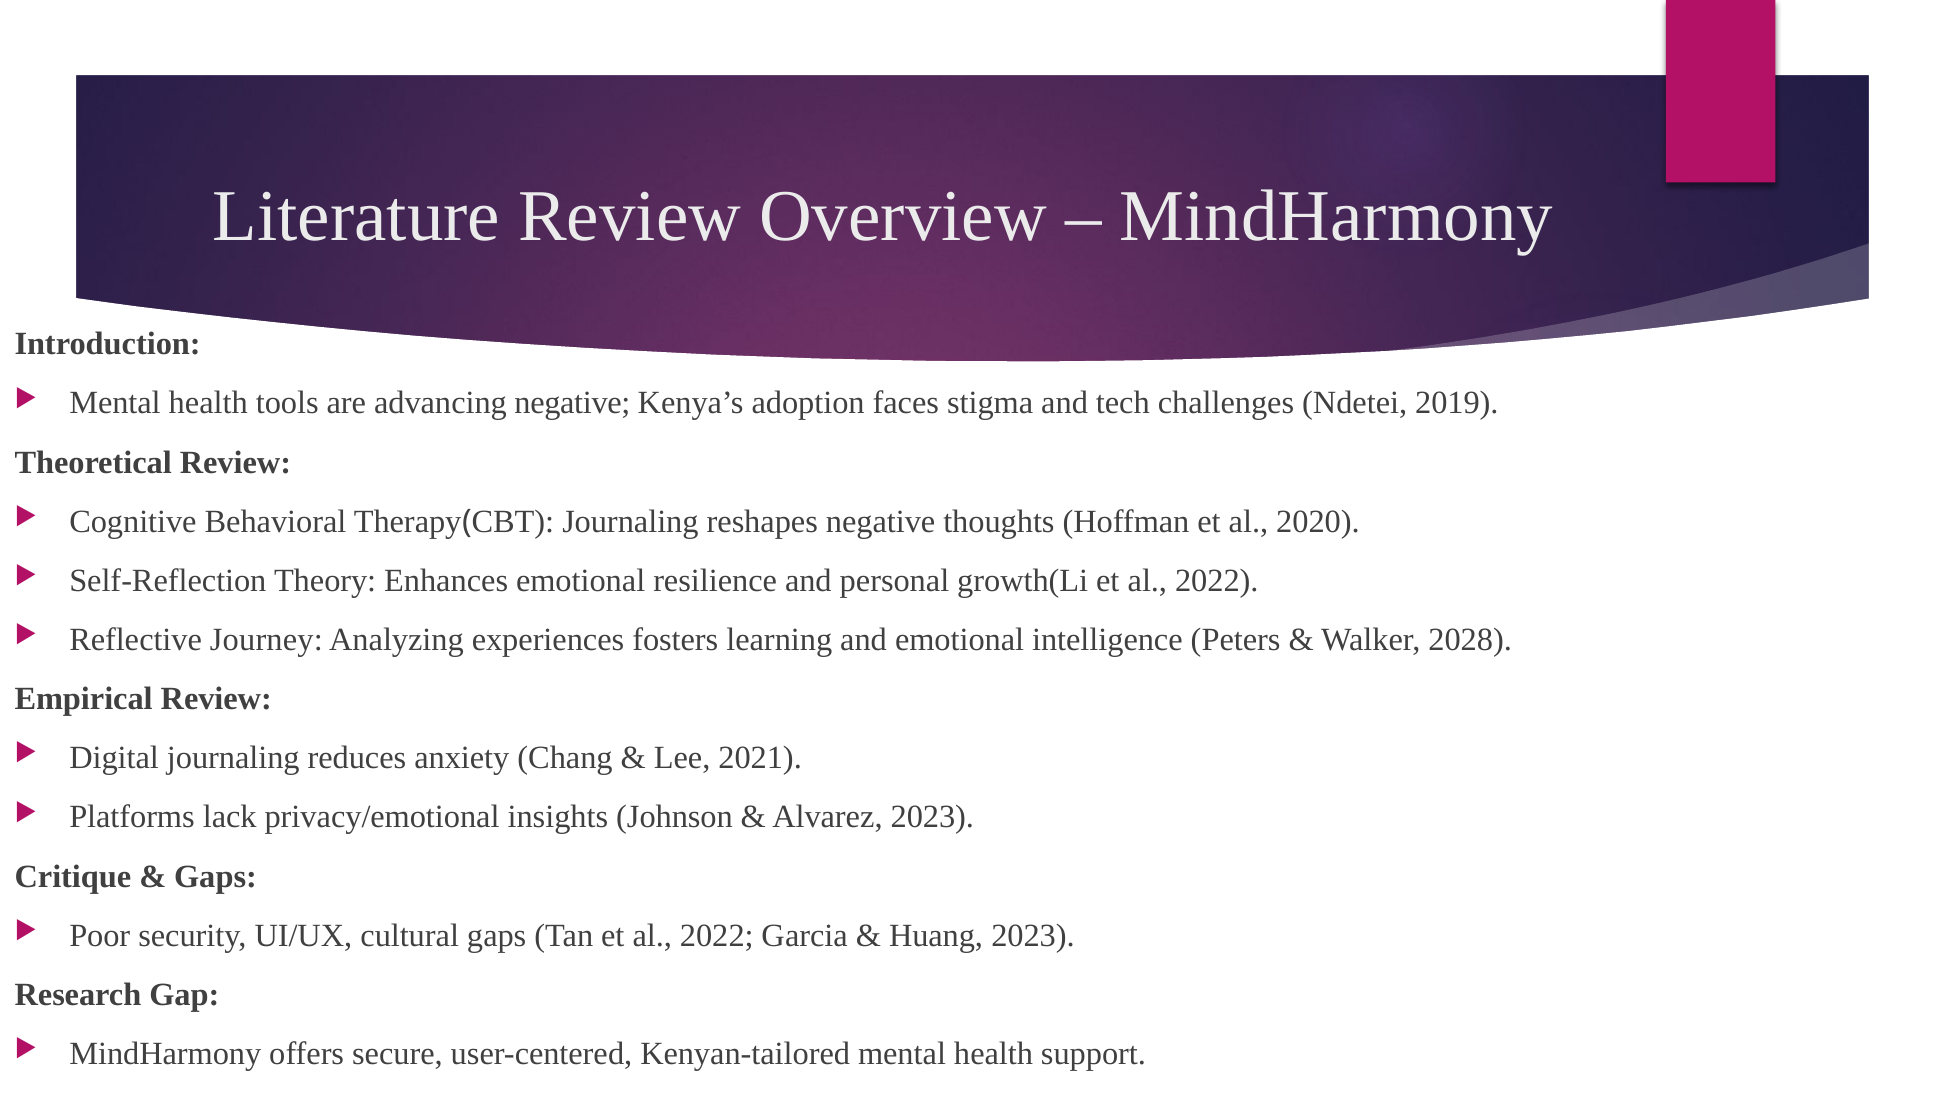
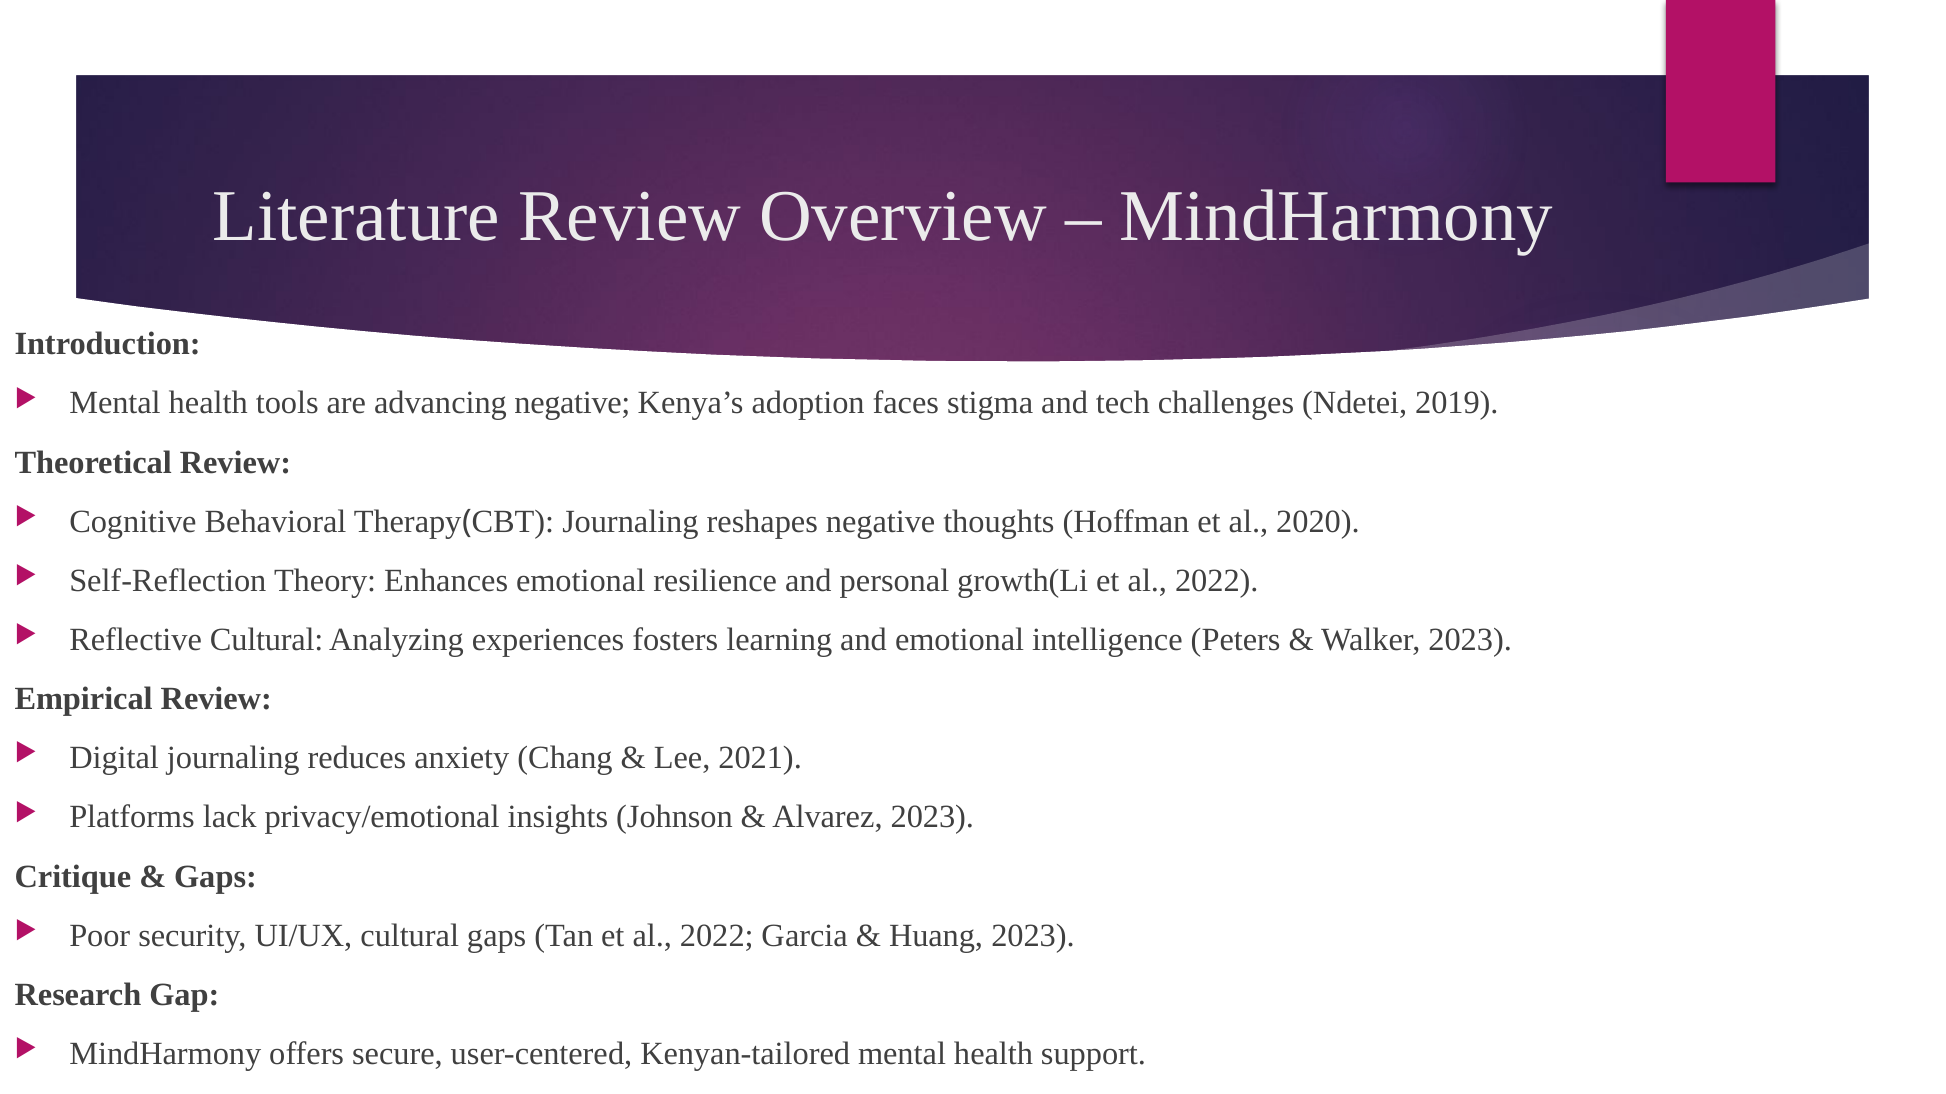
Reflective Journey: Journey -> Cultural
Walker 2028: 2028 -> 2023
